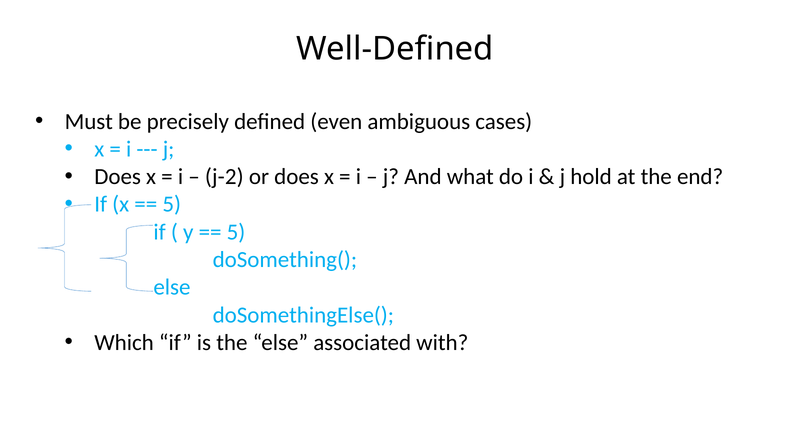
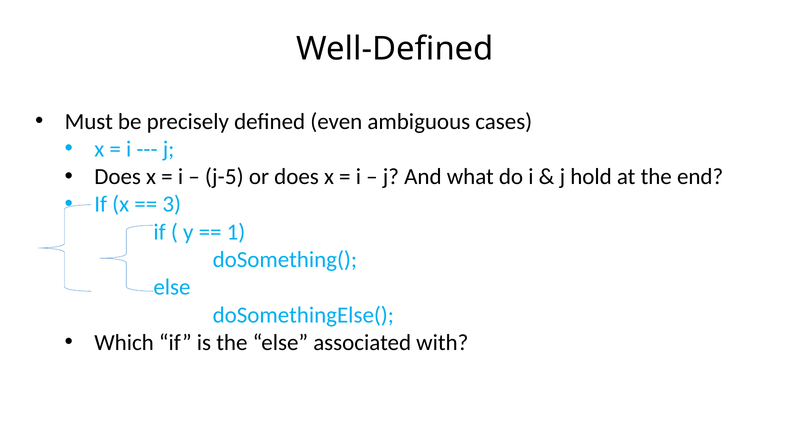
j-2: j-2 -> j-5
5 at (172, 204): 5 -> 3
5 at (236, 232): 5 -> 1
